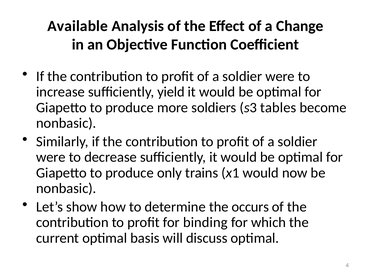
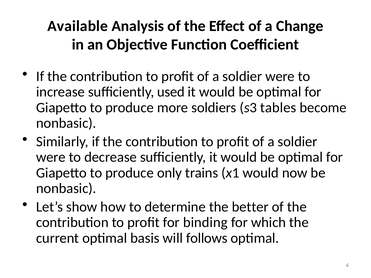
yield: yield -> used
occurs: occurs -> better
discuss: discuss -> follows
